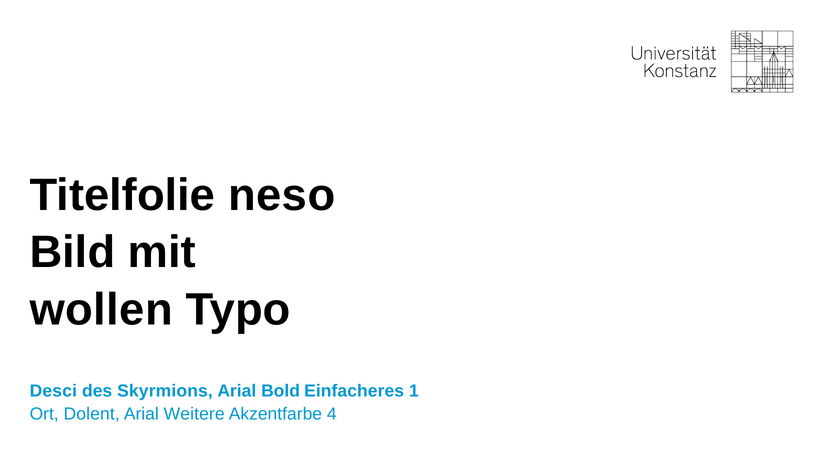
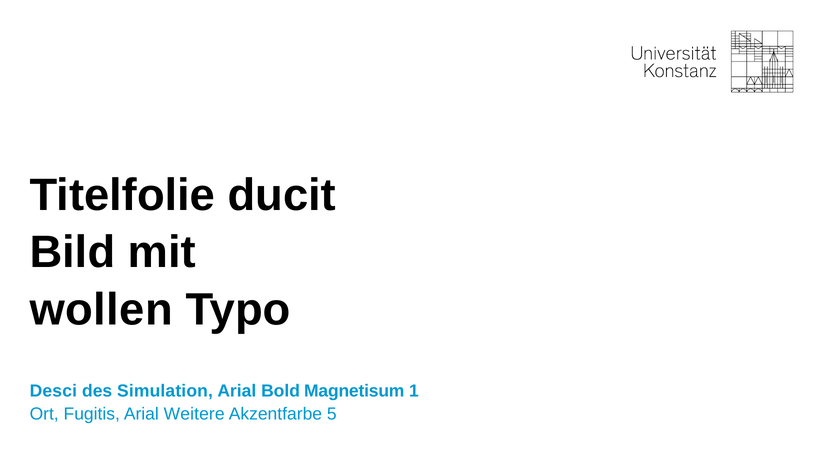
neso: neso -> ducit
Skyrmions: Skyrmions -> Simulation
Einfacheres: Einfacheres -> Magnetisum
Dolent: Dolent -> Fugitis
4: 4 -> 5
